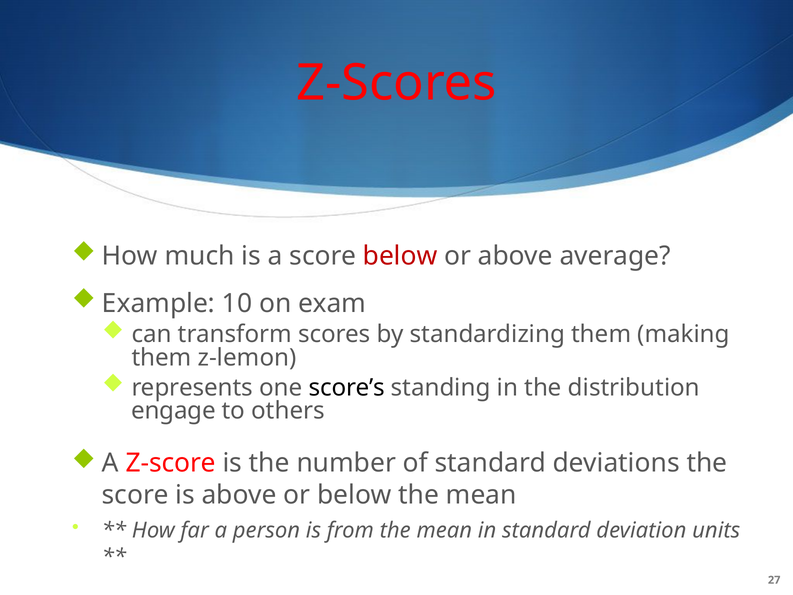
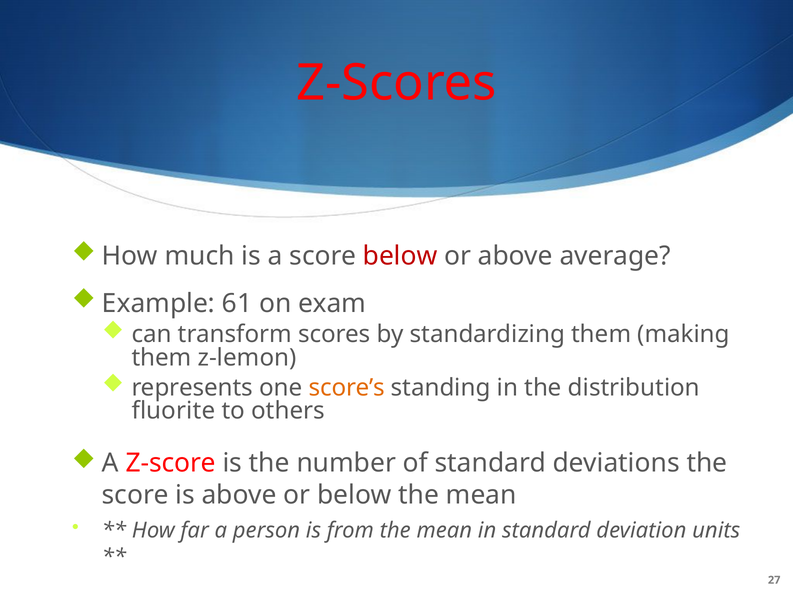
10: 10 -> 61
score’s colour: black -> orange
engage: engage -> fluorite
